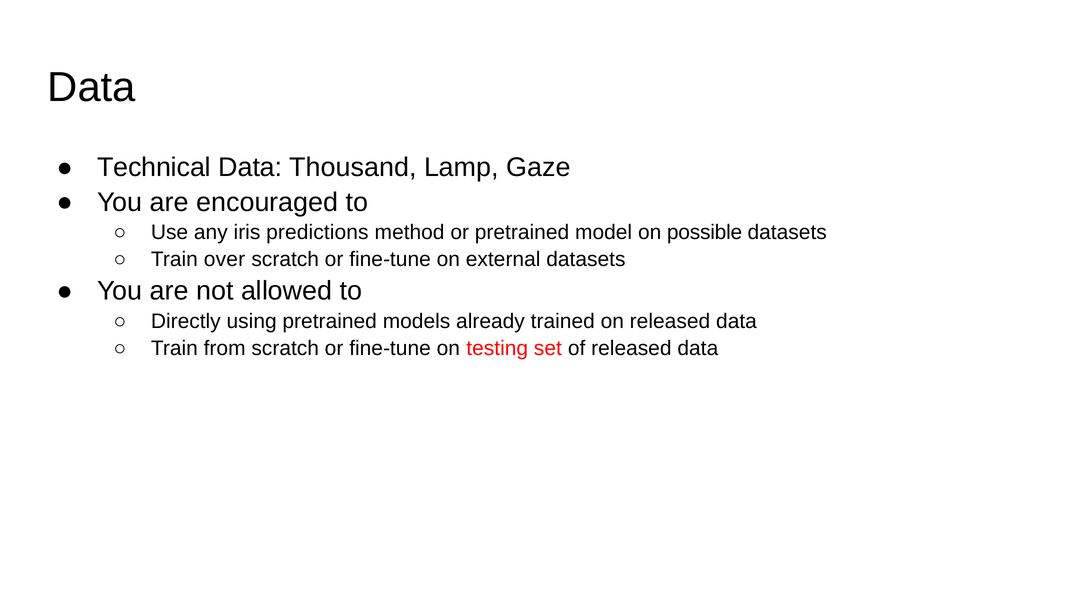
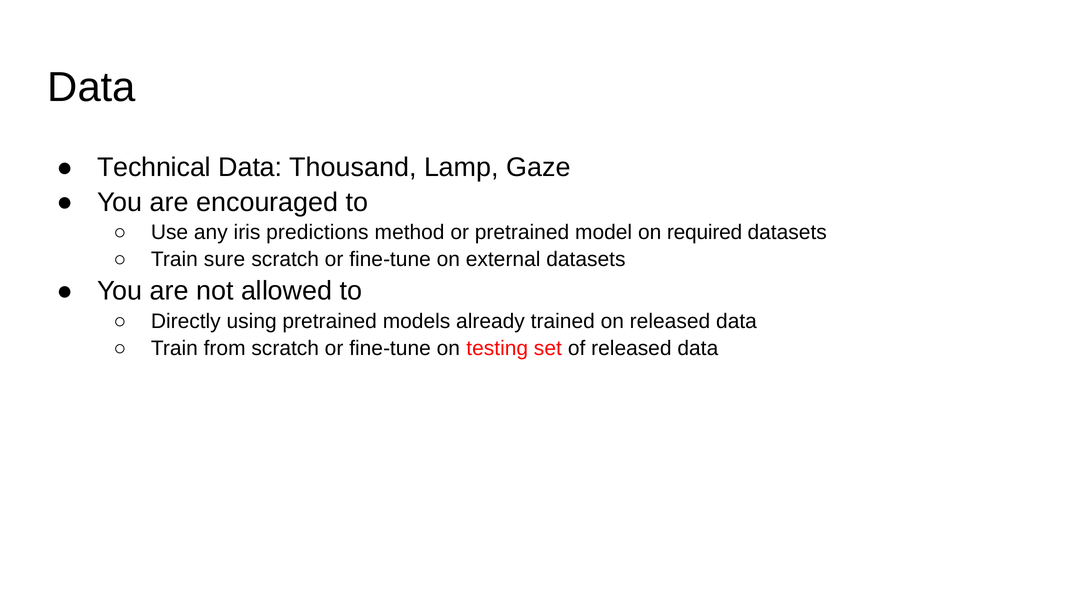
possible: possible -> required
over: over -> sure
